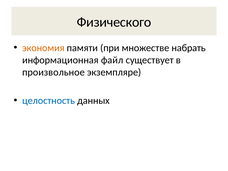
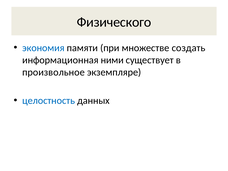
экономия colour: orange -> blue
набрать: набрать -> создать
файл: файл -> ними
